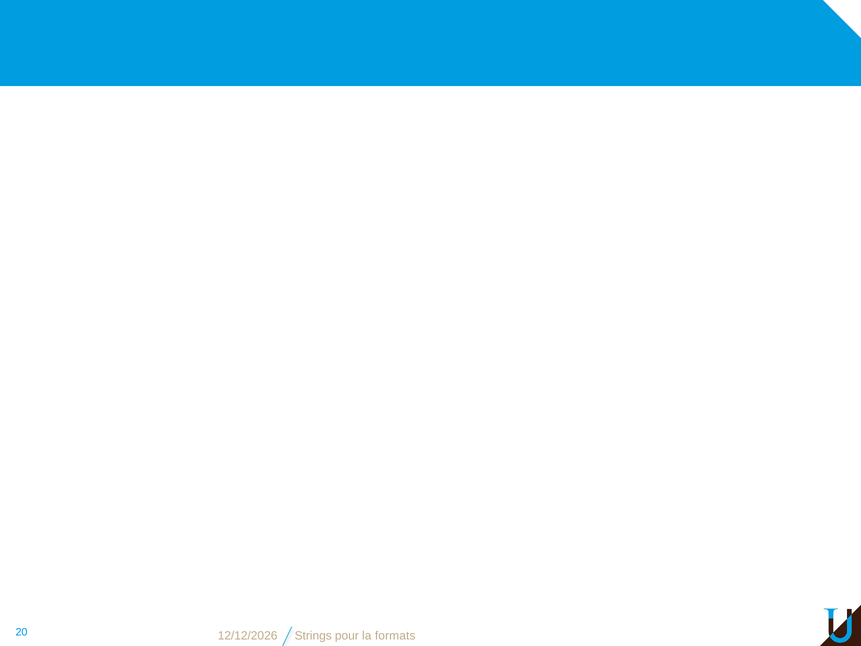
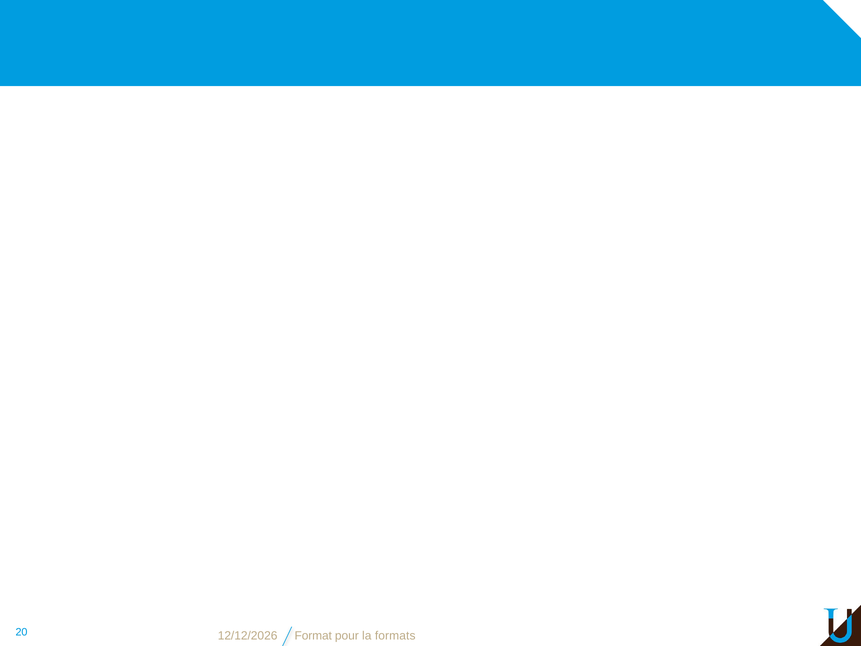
Strings: Strings -> Format
